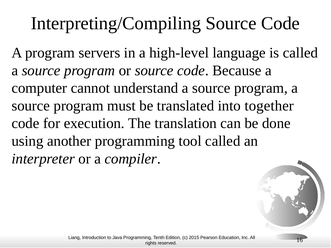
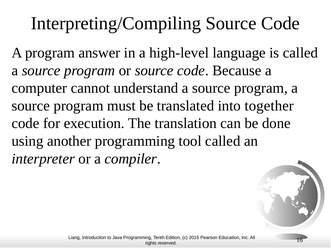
servers: servers -> answer
